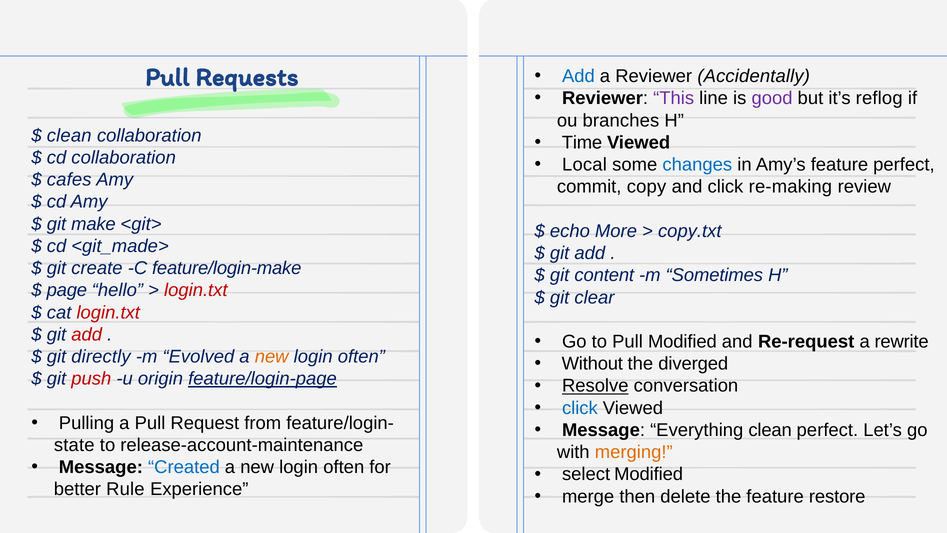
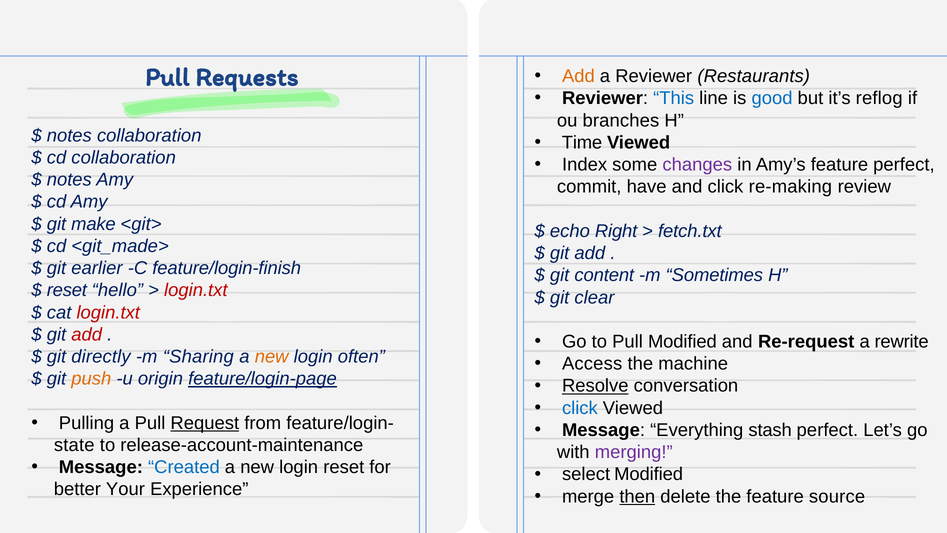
Add at (578, 76) colour: blue -> orange
Accidentally: Accidentally -> Restaurants
This colour: purple -> blue
good colour: purple -> blue
clean at (69, 135): clean -> notes
Local: Local -> Index
changes colour: blue -> purple
cafes at (69, 180): cafes -> notes
copy: copy -> have
More: More -> Right
copy.txt: copy.txt -> fetch.txt
create: create -> earlier
feature/login-make: feature/login-make -> feature/login-finish
page at (67, 290): page -> reset
Evolved: Evolved -> Sharing
Without: Without -> Access
diverged: diverged -> machine
push colour: red -> orange
Request underline: none -> present
Everything clean: clean -> stash
merging colour: orange -> purple
often at (344, 467): often -> reset
Rule: Rule -> Your
then underline: none -> present
restore: restore -> source
